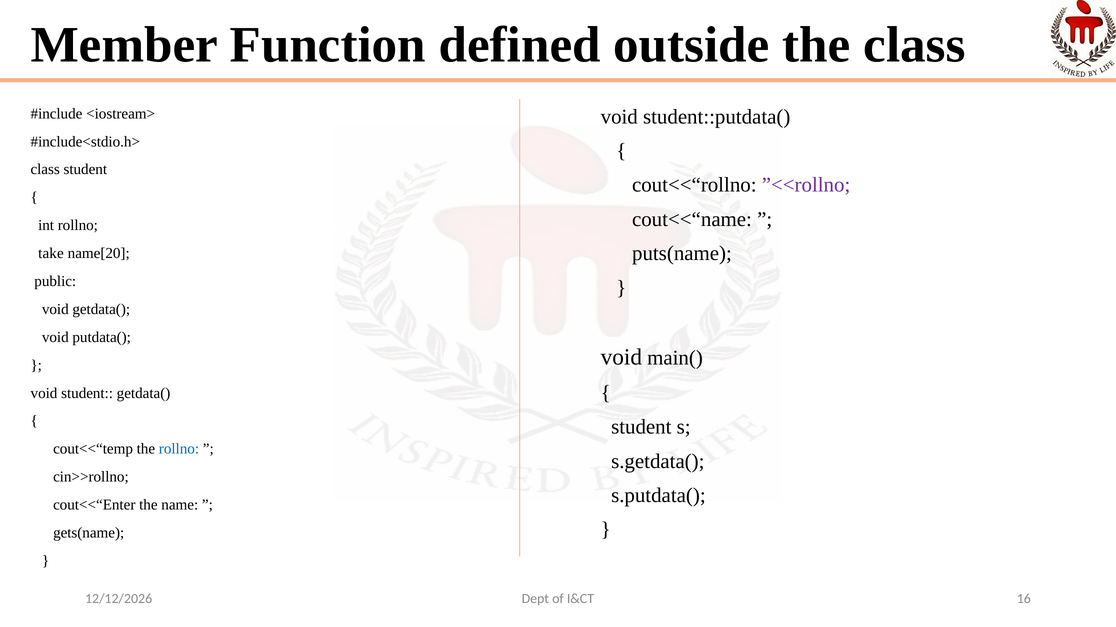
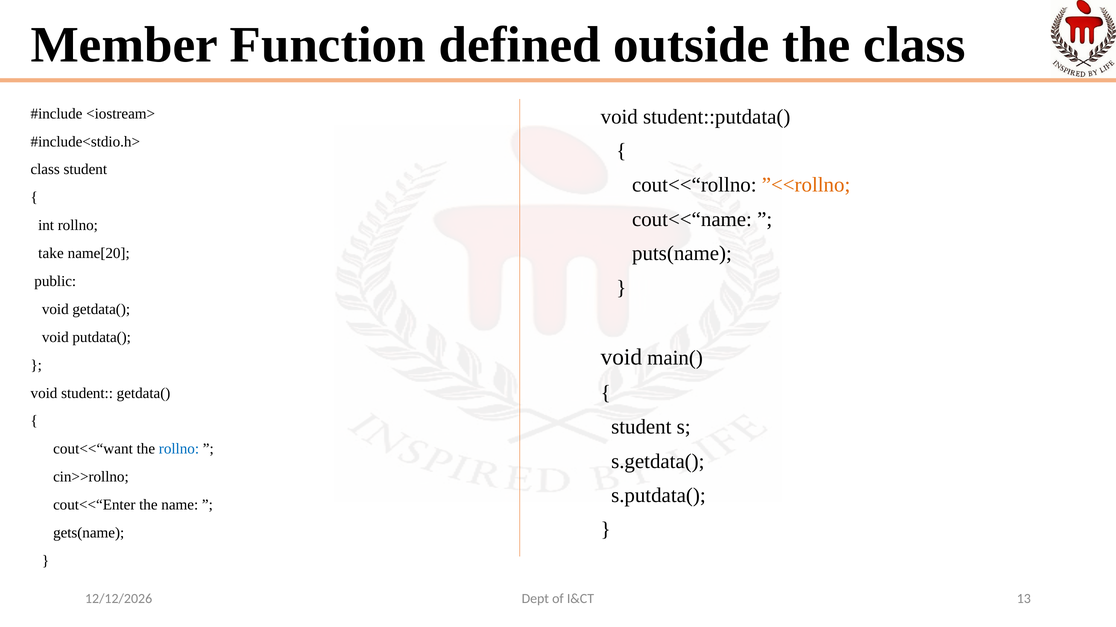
”<<rollno colour: purple -> orange
cout<<“temp: cout<<“temp -> cout<<“want
16: 16 -> 13
